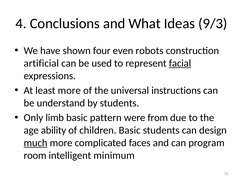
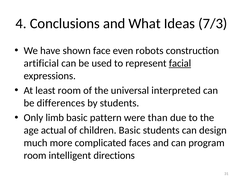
9/3: 9/3 -> 7/3
four: four -> face
least more: more -> room
instructions: instructions -> interpreted
understand: understand -> differences
from: from -> than
ability: ability -> actual
much underline: present -> none
minimum: minimum -> directions
